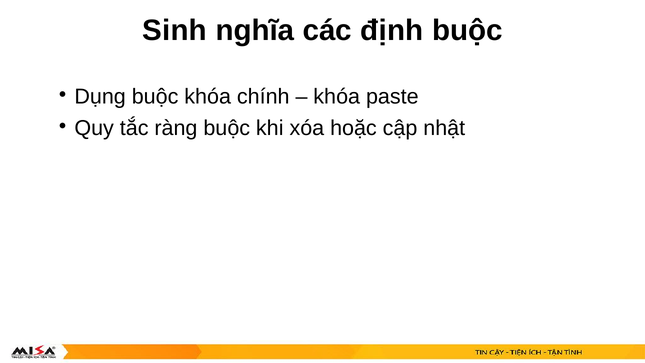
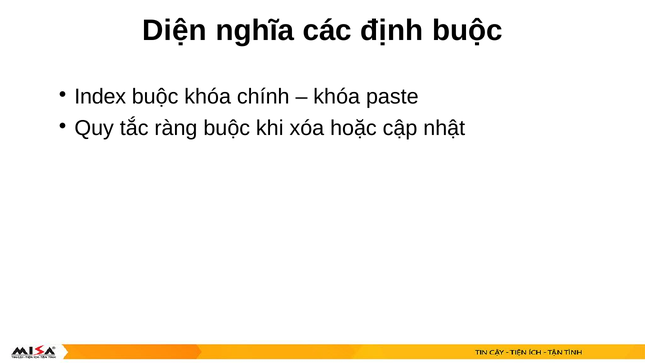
Sinh: Sinh -> Diện
Dụng: Dụng -> Index
